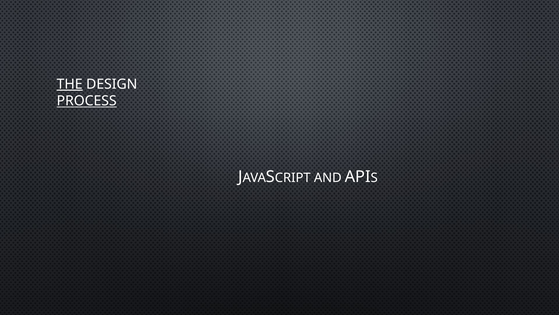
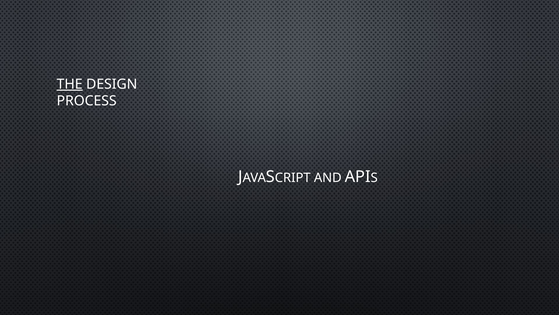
PROCESS underline: present -> none
